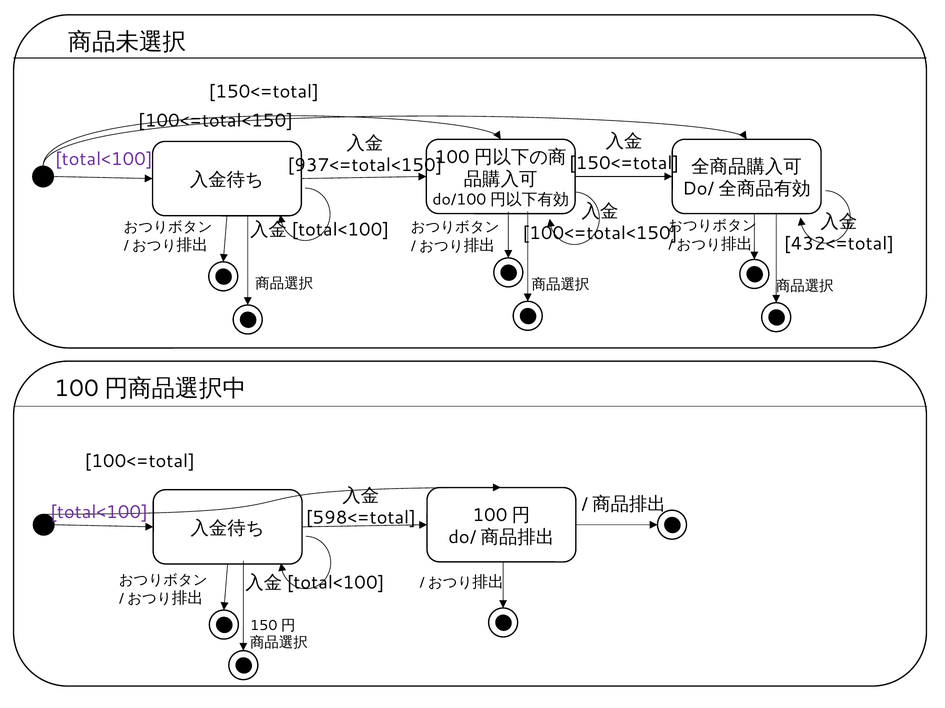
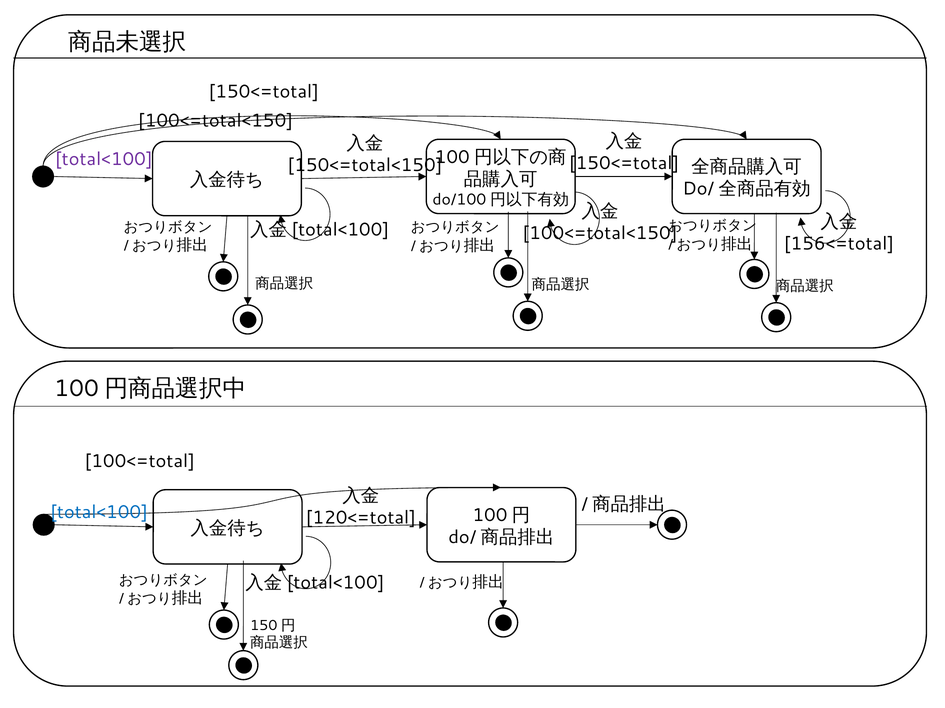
937<=total<150: 937<=total<150 -> 150<=total<150
432<=total: 432<=total -> 156<=total
total<100 at (99, 513) colour: purple -> blue
598<=total: 598<=total -> 120<=total
